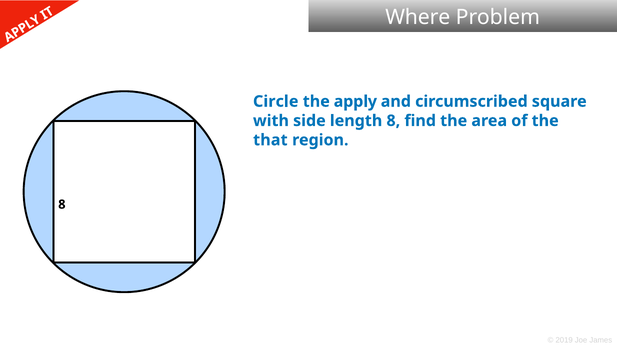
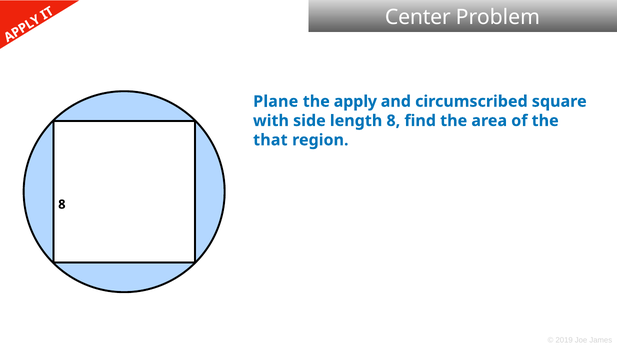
Where: Where -> Center
Circle: Circle -> Plane
